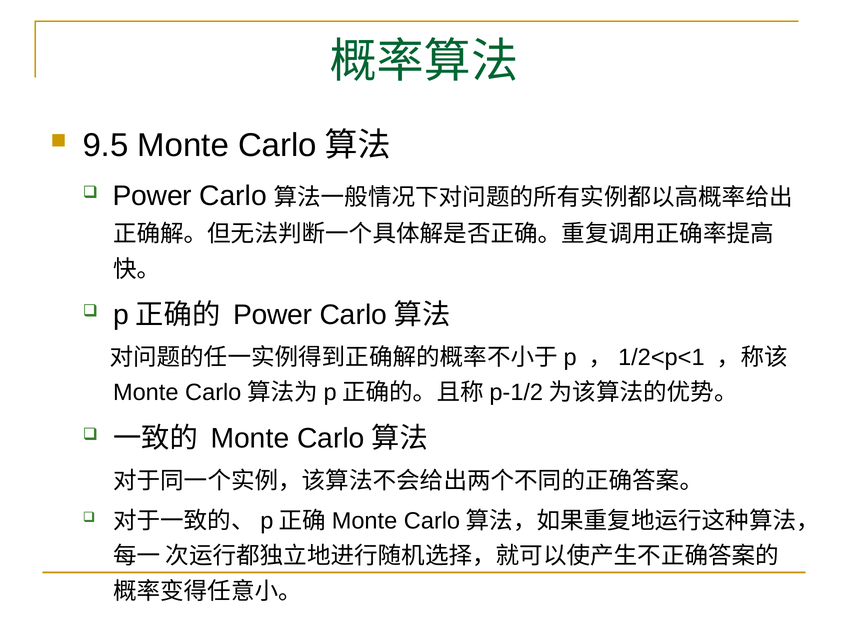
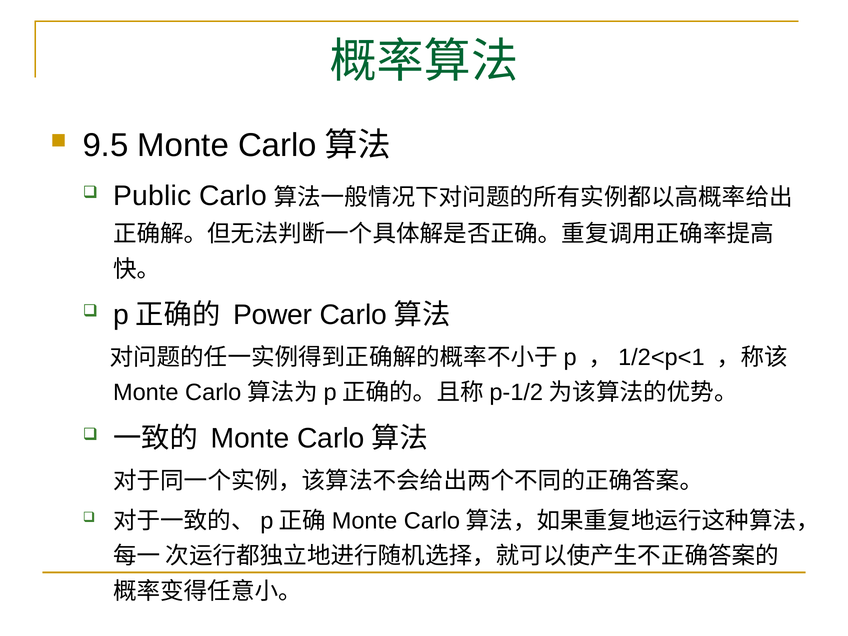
Power at (152, 196): Power -> Public
